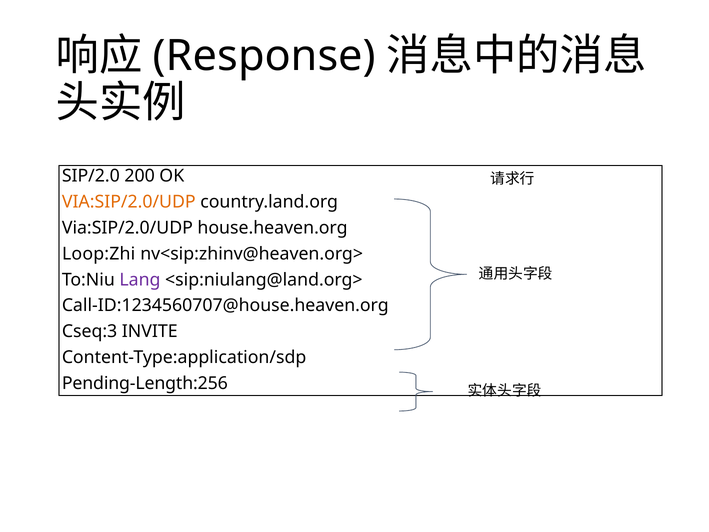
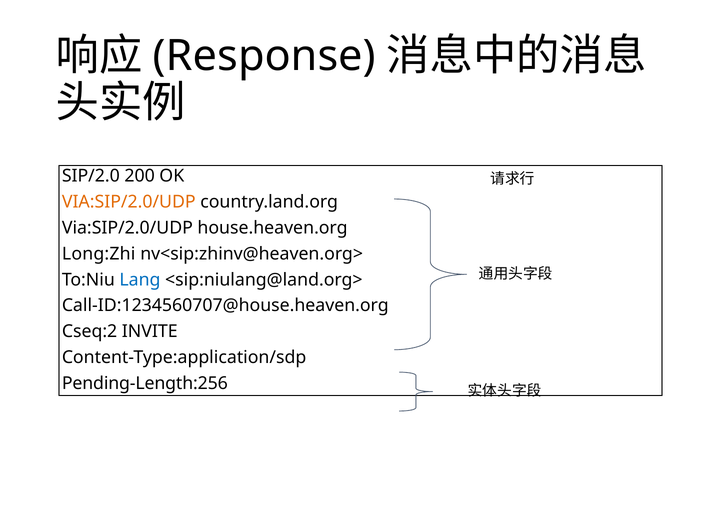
Loop:Zhi: Loop:Zhi -> Long:Zhi
Lang colour: purple -> blue
Cseq:3: Cseq:3 -> Cseq:2
